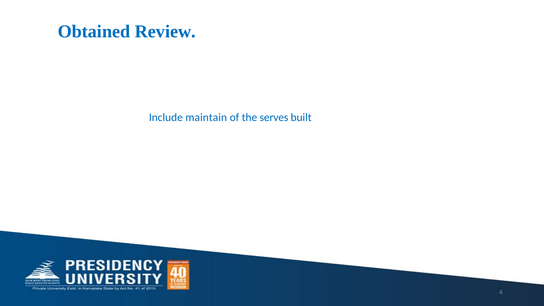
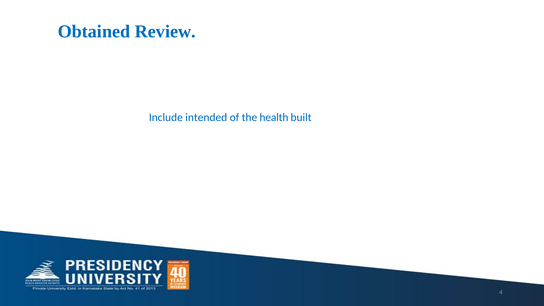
maintain: maintain -> intended
serves: serves -> health
